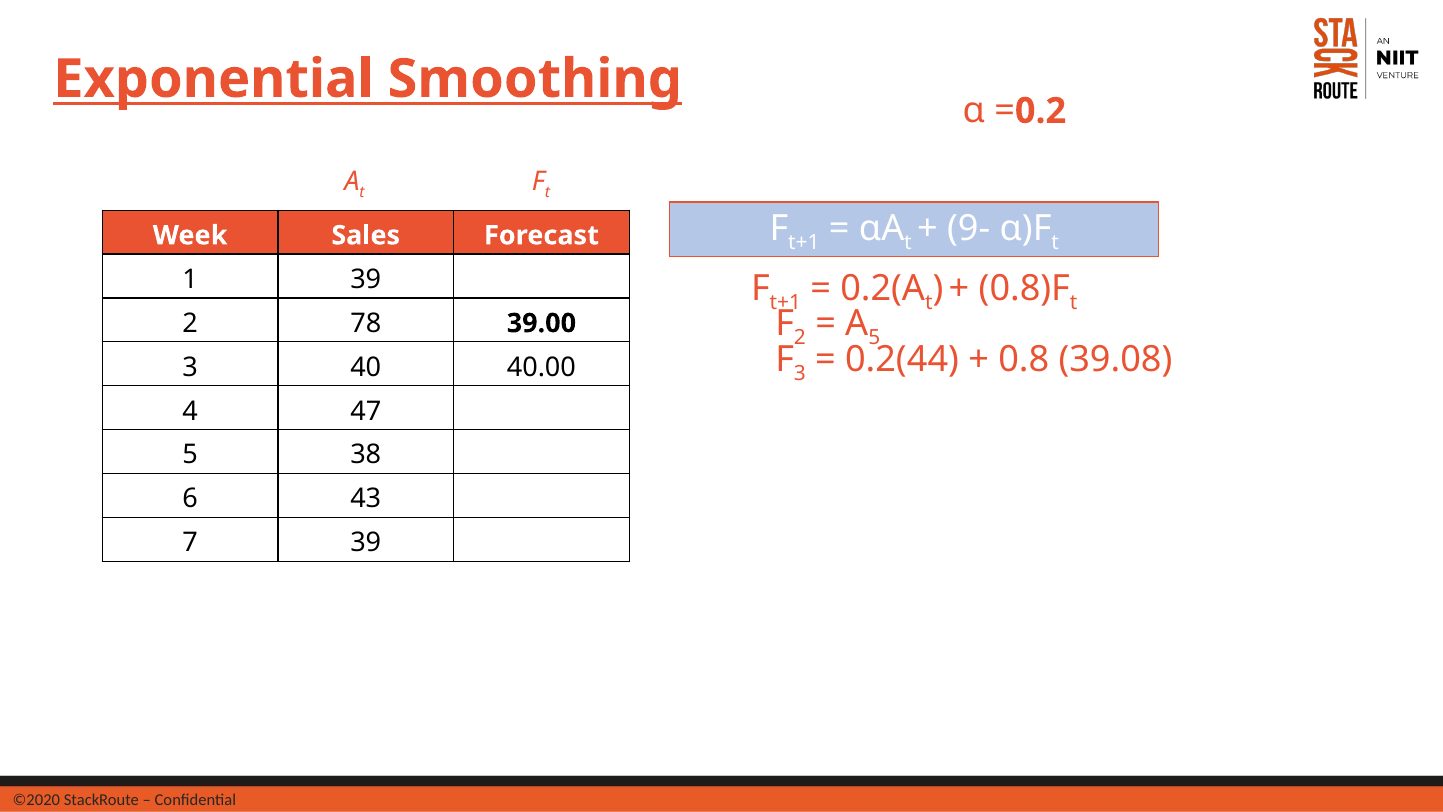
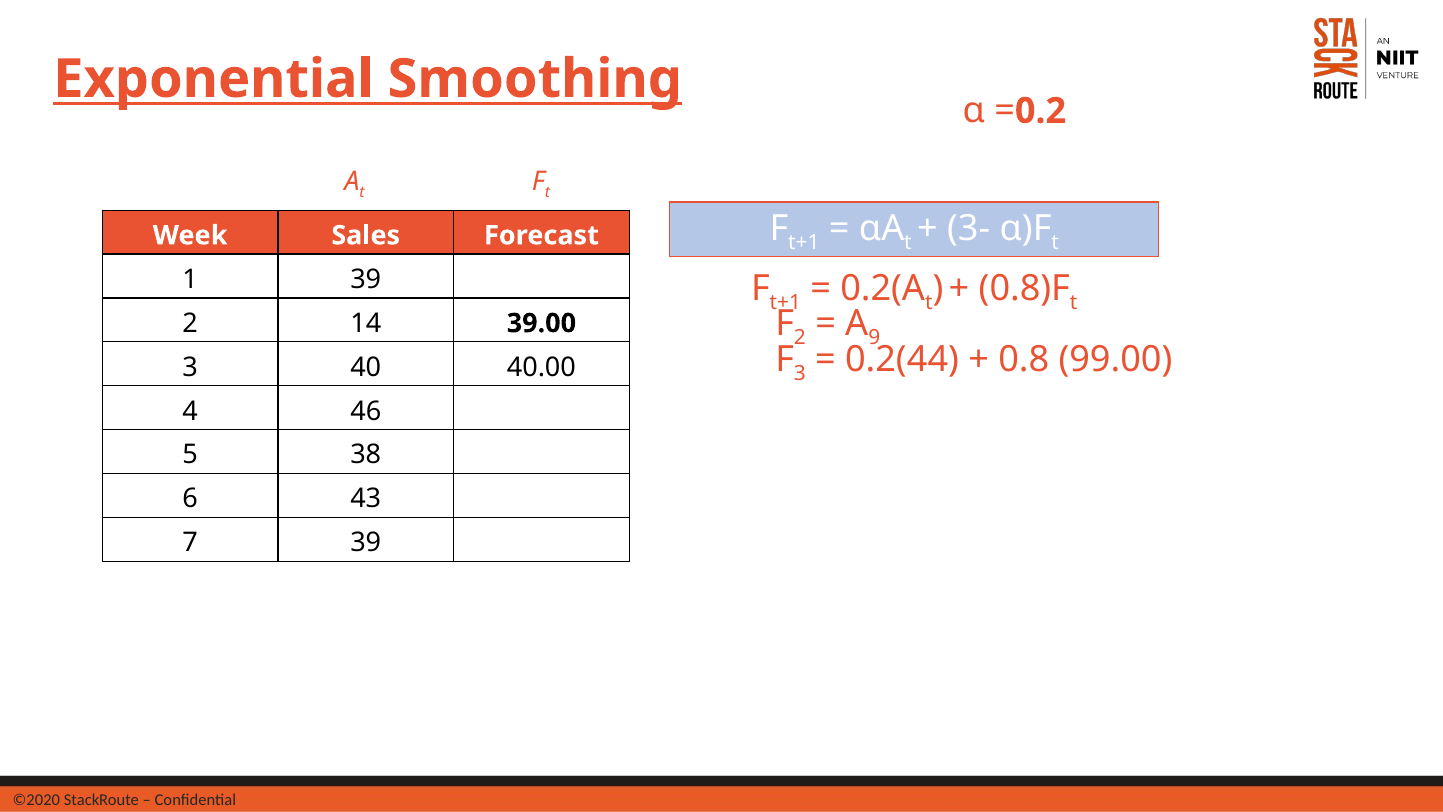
9-: 9- -> 3-
5 at (874, 338): 5 -> 9
78: 78 -> 14
39.08: 39.08 -> 99.00
47: 47 -> 46
